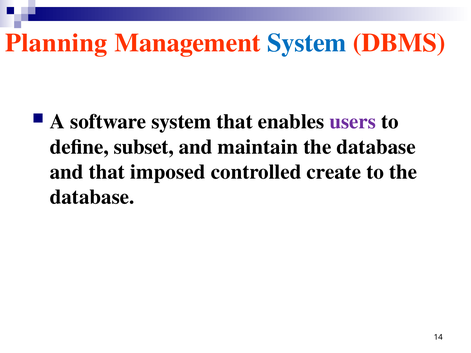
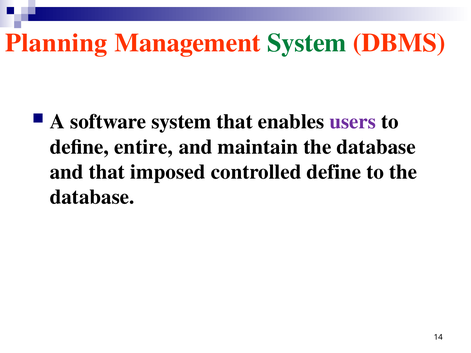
System at (307, 43) colour: blue -> green
subset: subset -> entire
controlled create: create -> define
